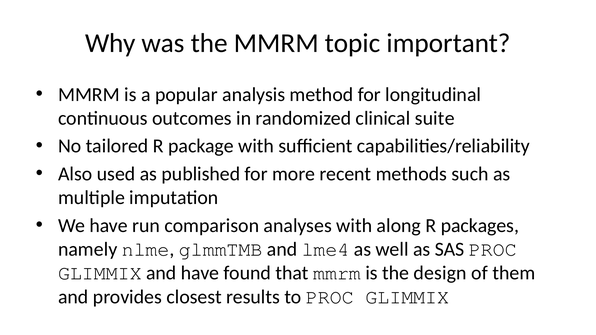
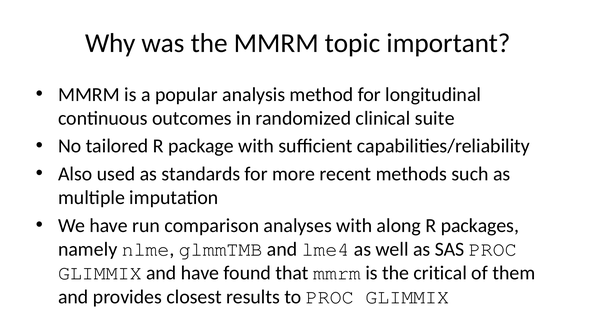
published: published -> standards
design: design -> critical
